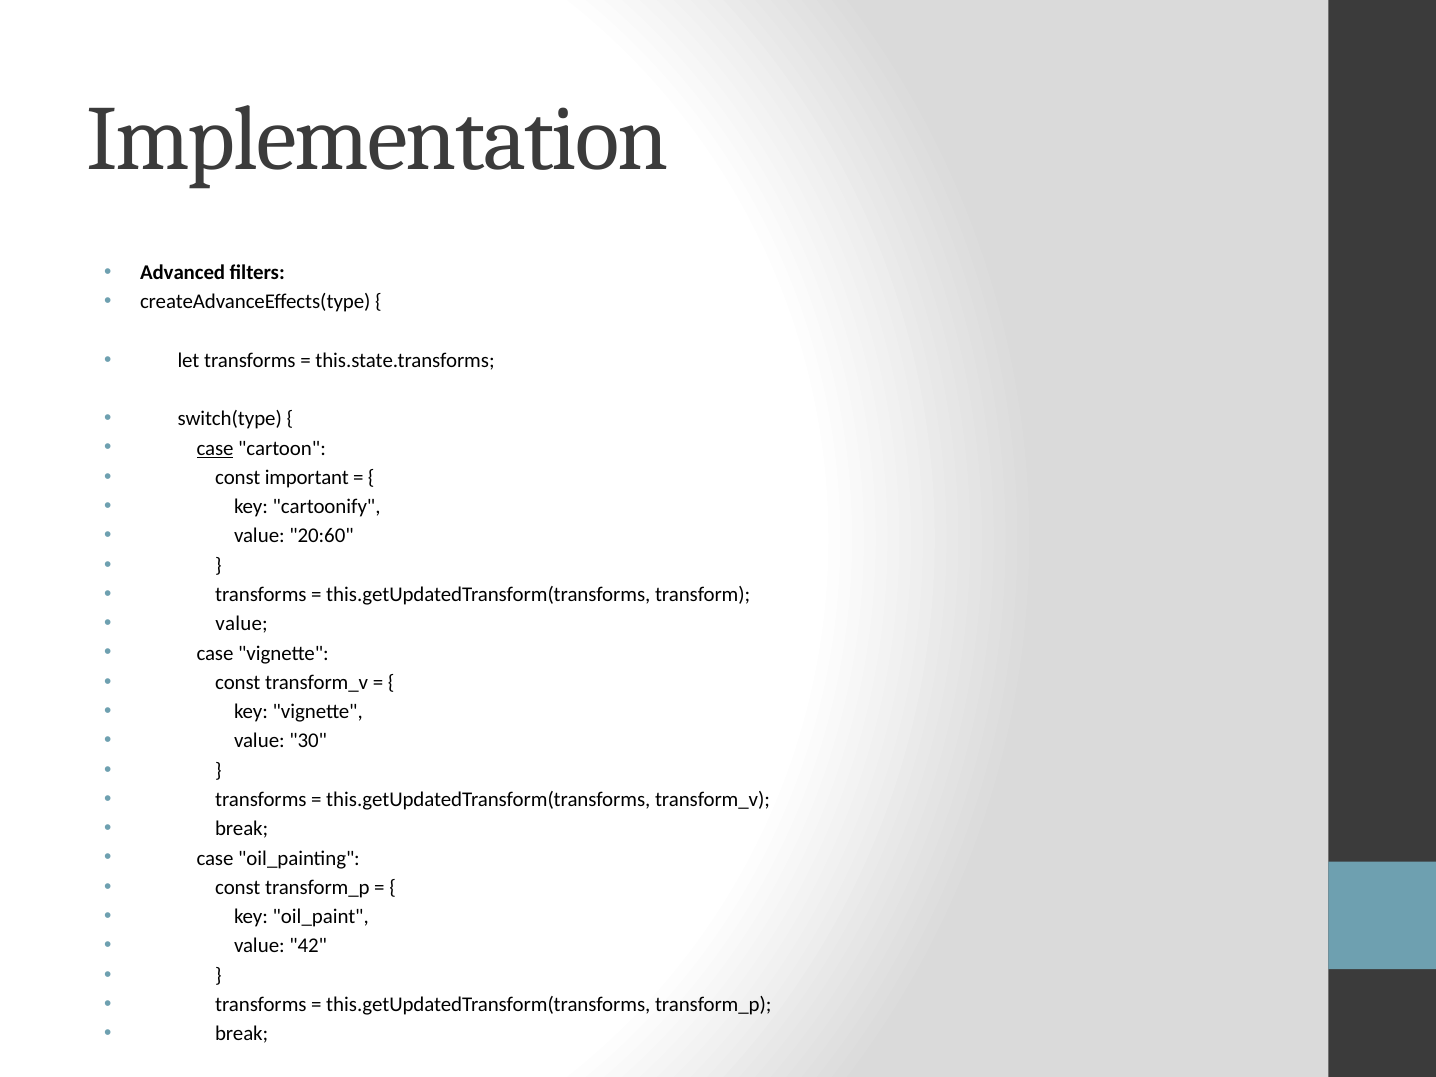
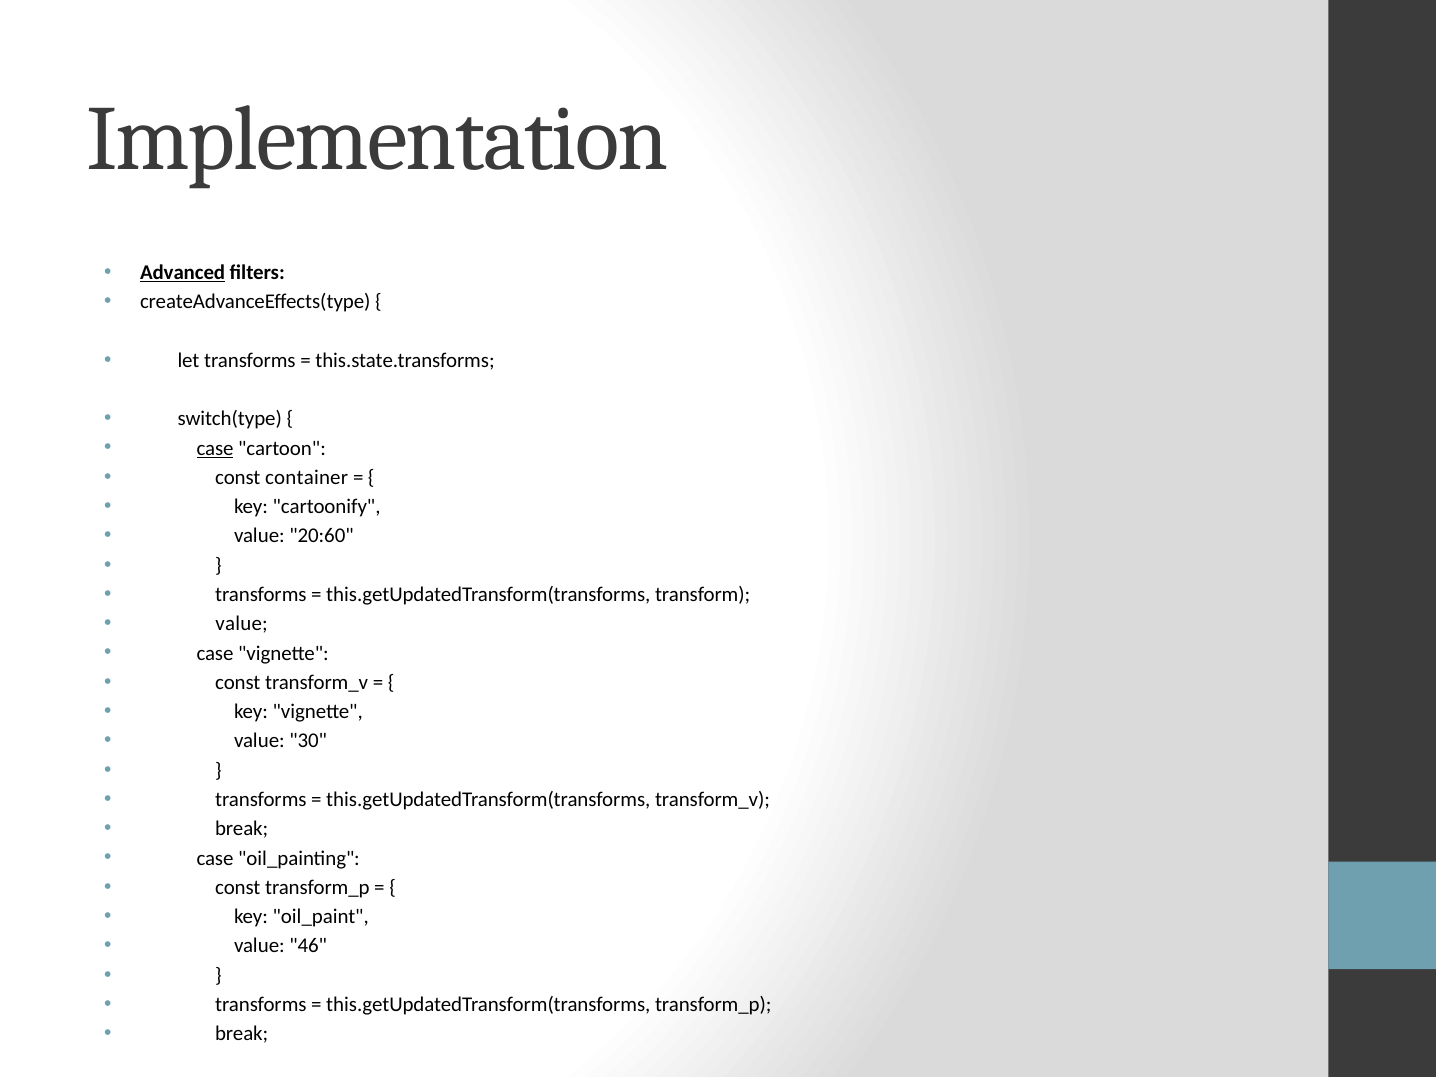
Advanced underline: none -> present
important: important -> container
42: 42 -> 46
